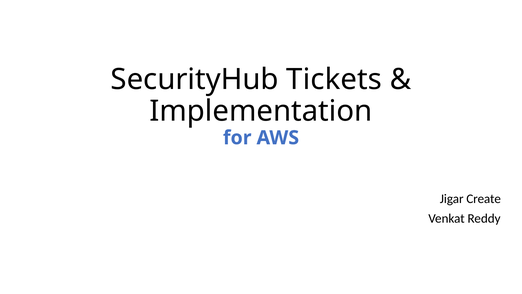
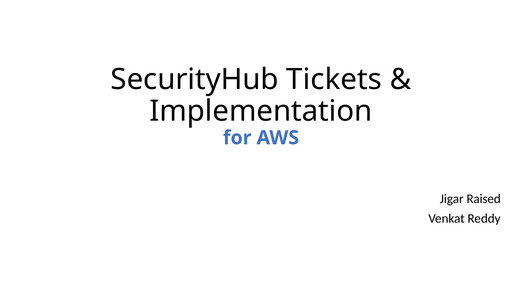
Create: Create -> Raised
